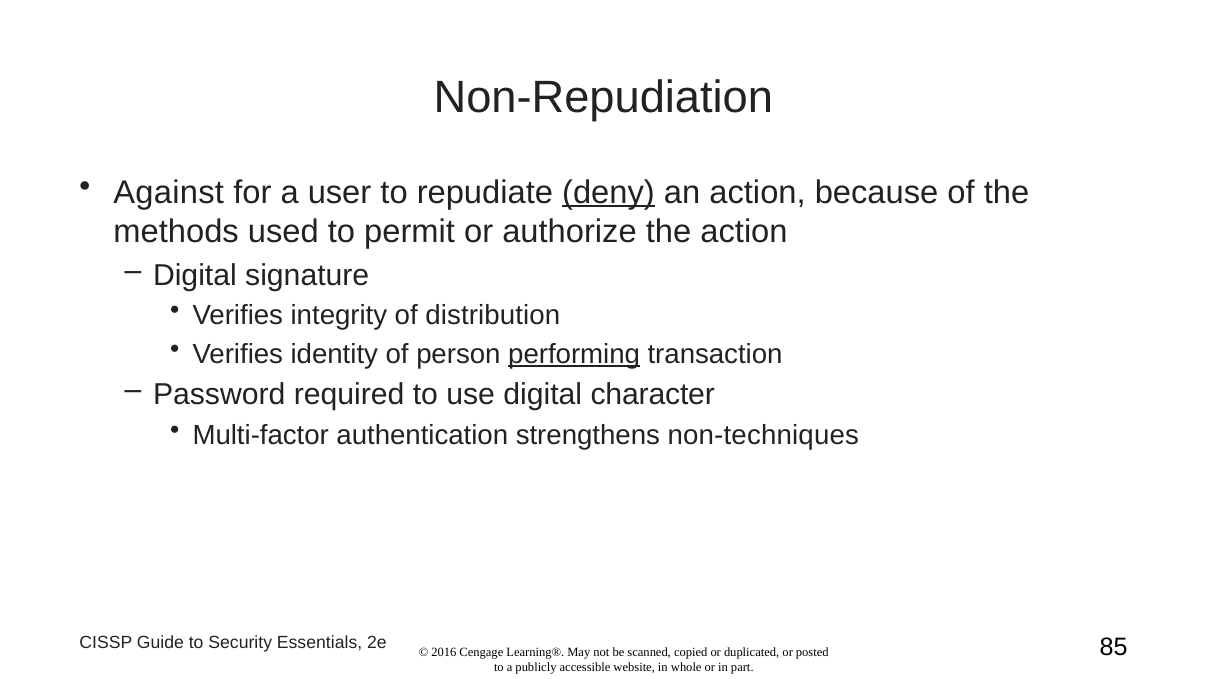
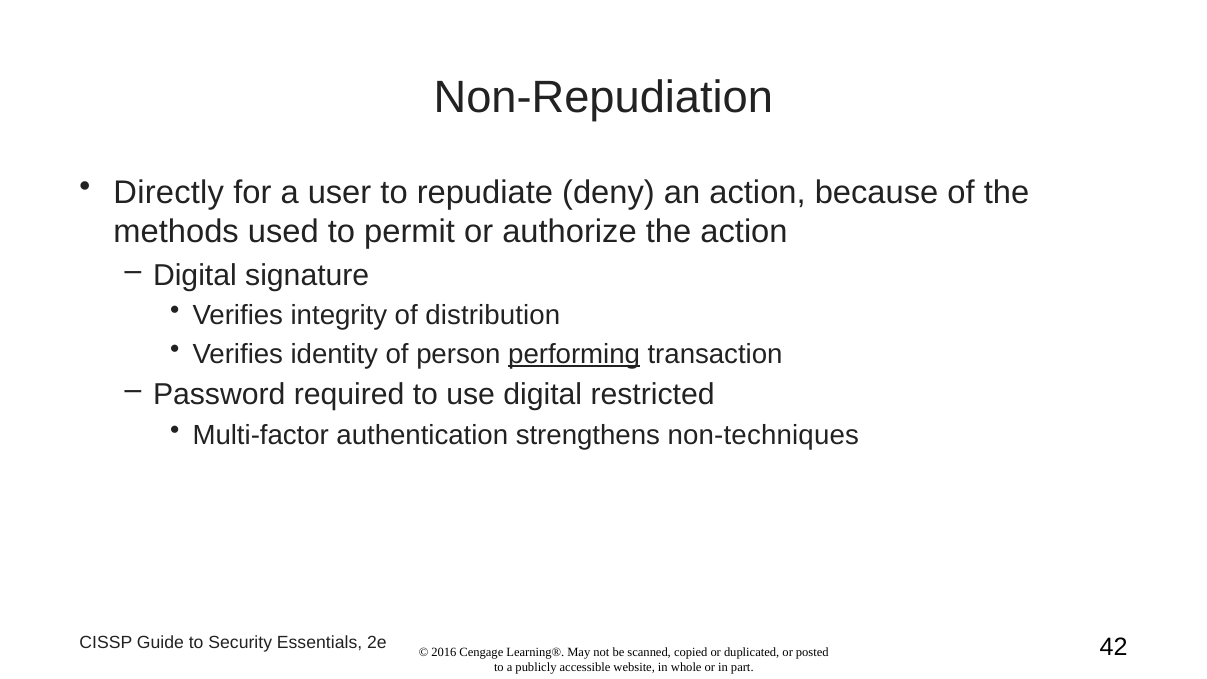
Against: Against -> Directly
deny underline: present -> none
character: character -> restricted
85: 85 -> 42
